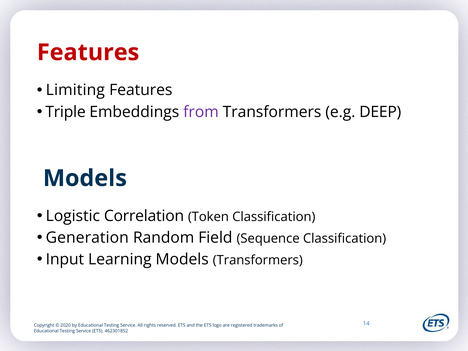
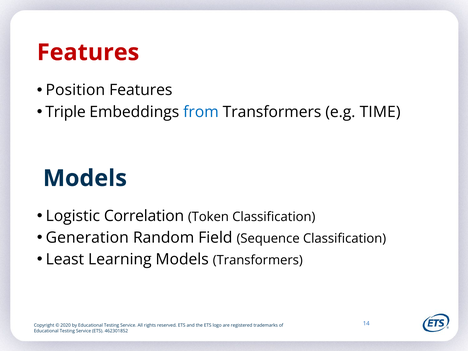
Limiting: Limiting -> Position
from colour: purple -> blue
DEEP: DEEP -> TIME
Input: Input -> Least
